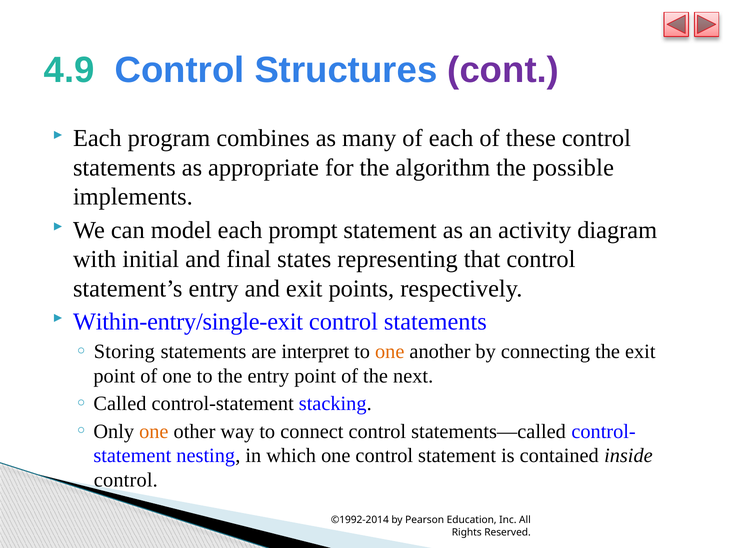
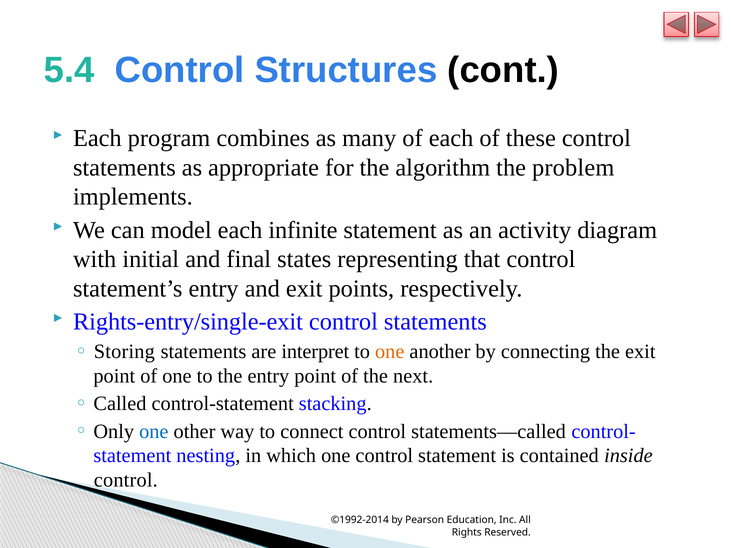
4.9: 4.9 -> 5.4
cont colour: purple -> black
possible: possible -> problem
prompt: prompt -> infinite
Within-entry/single-exit: Within-entry/single-exit -> Rights-entry/single-exit
one at (154, 432) colour: orange -> blue
